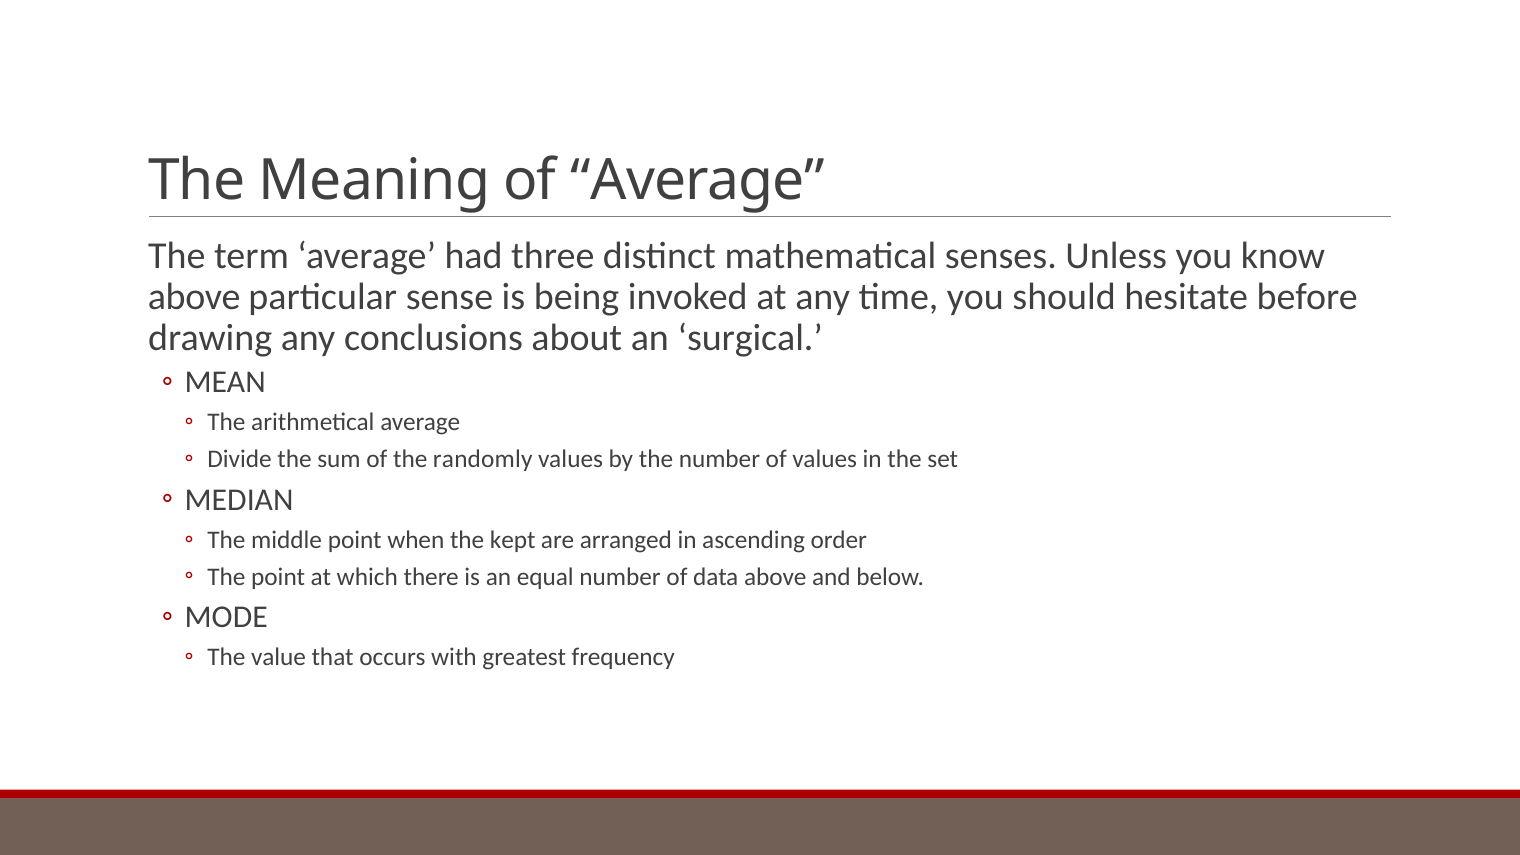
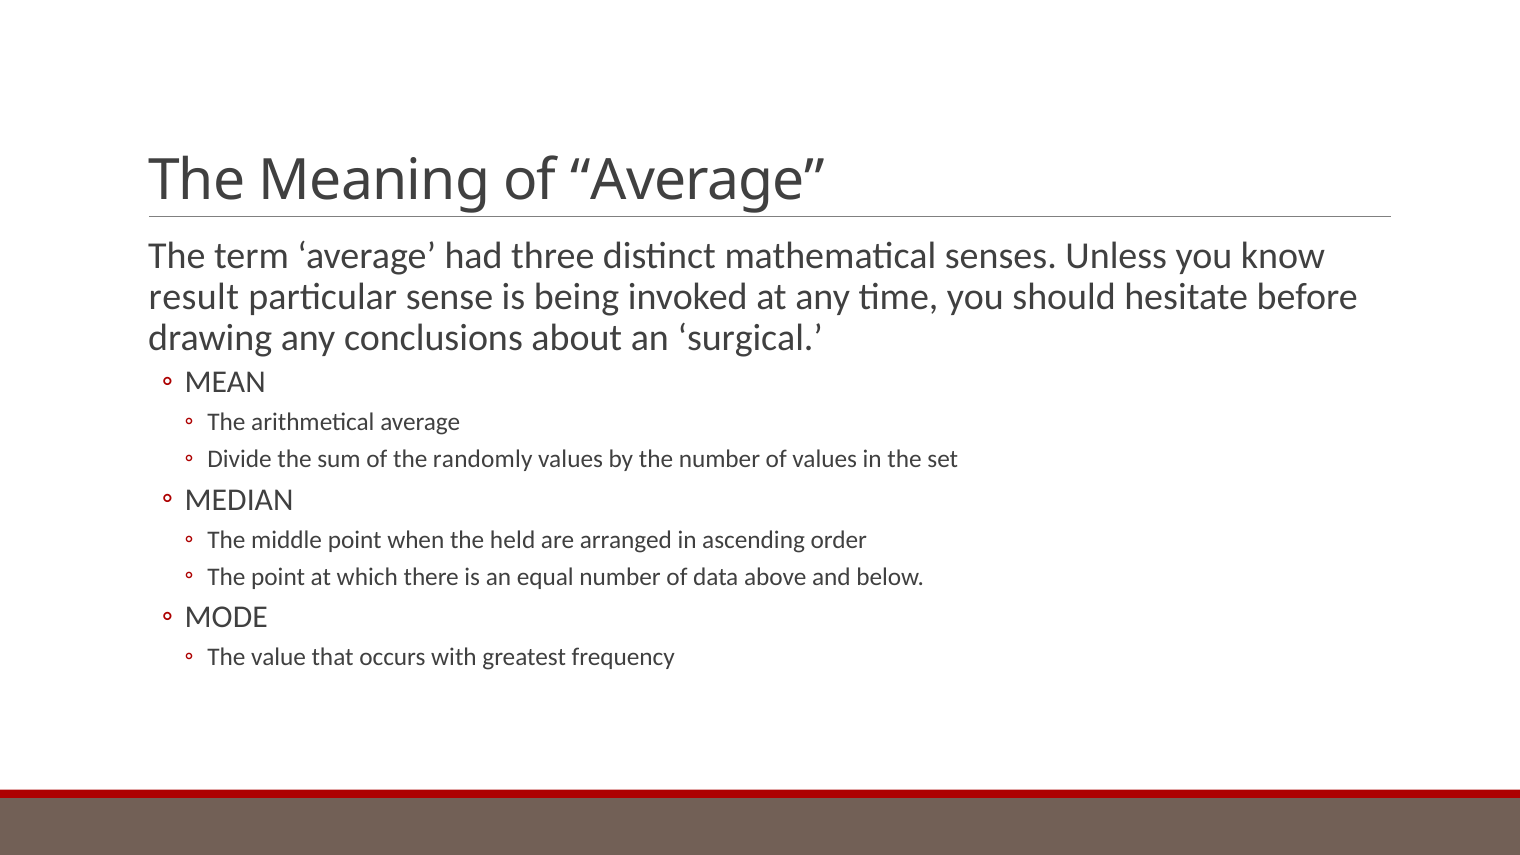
above at (194, 297): above -> result
kept: kept -> held
